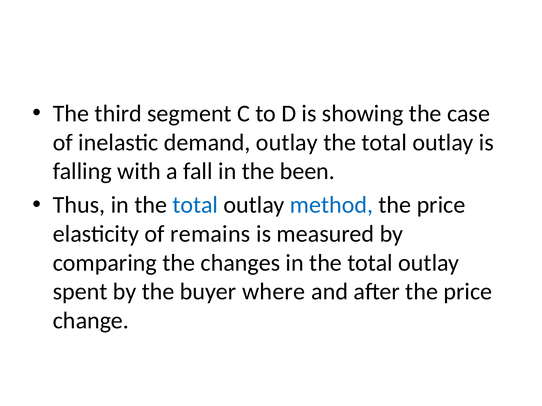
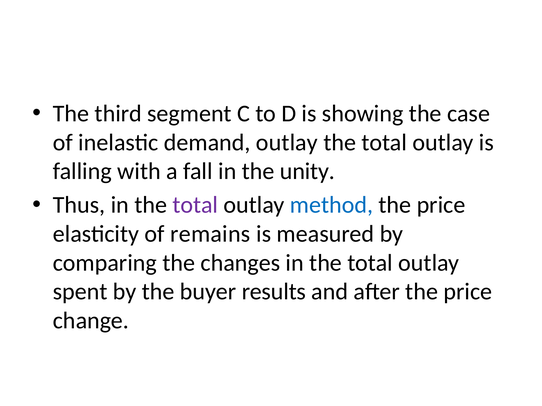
been: been -> unity
total at (195, 205) colour: blue -> purple
where: where -> results
